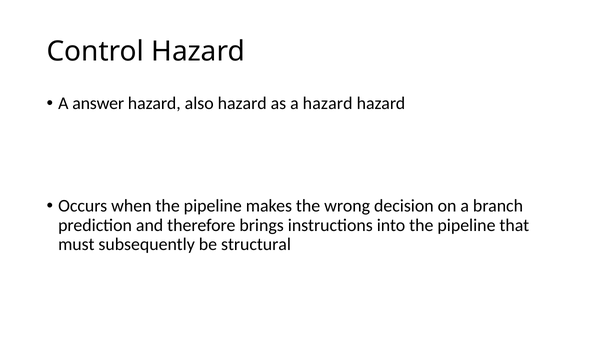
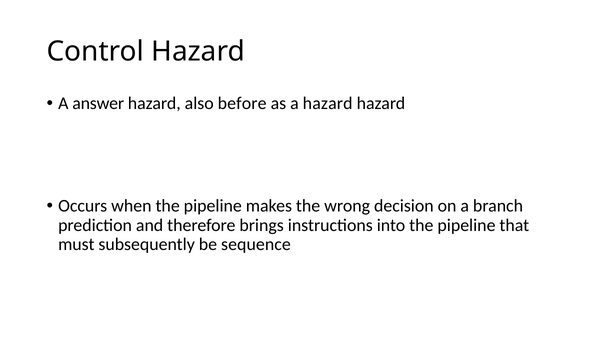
also hazard: hazard -> before
structural: structural -> sequence
